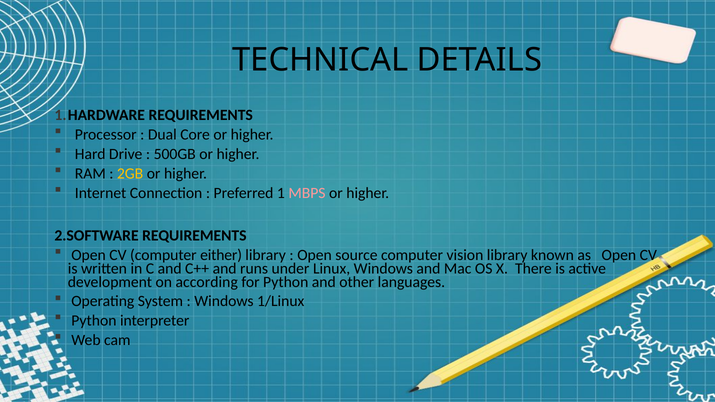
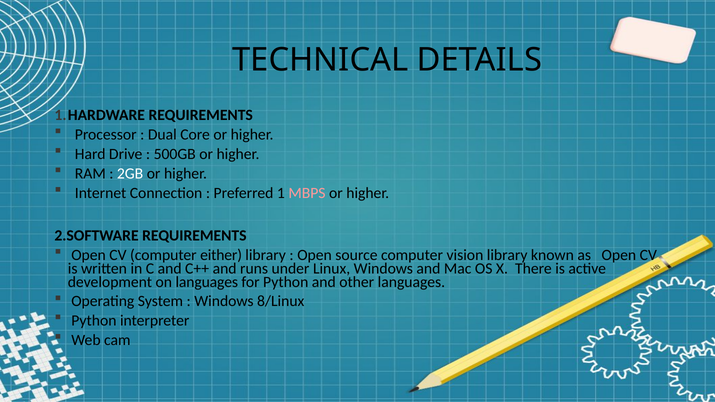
2GB colour: yellow -> white
on according: according -> languages
1/Linux: 1/Linux -> 8/Linux
